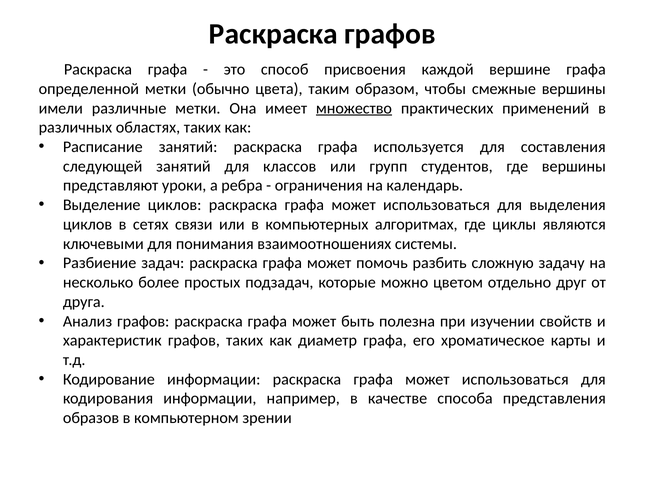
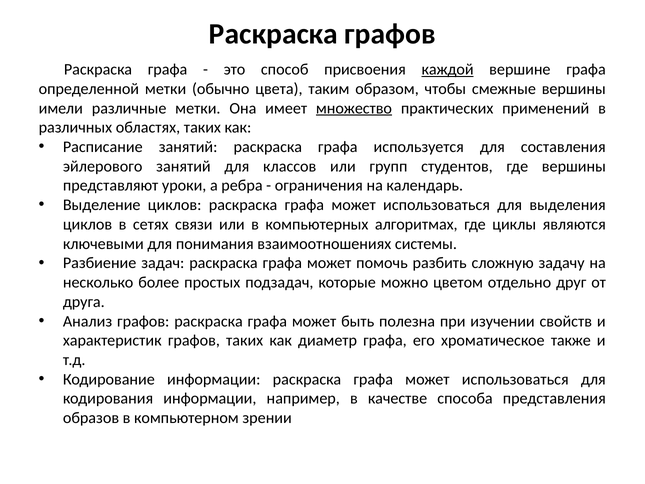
каждой underline: none -> present
следующей: следующей -> эйлерового
карты: карты -> также
